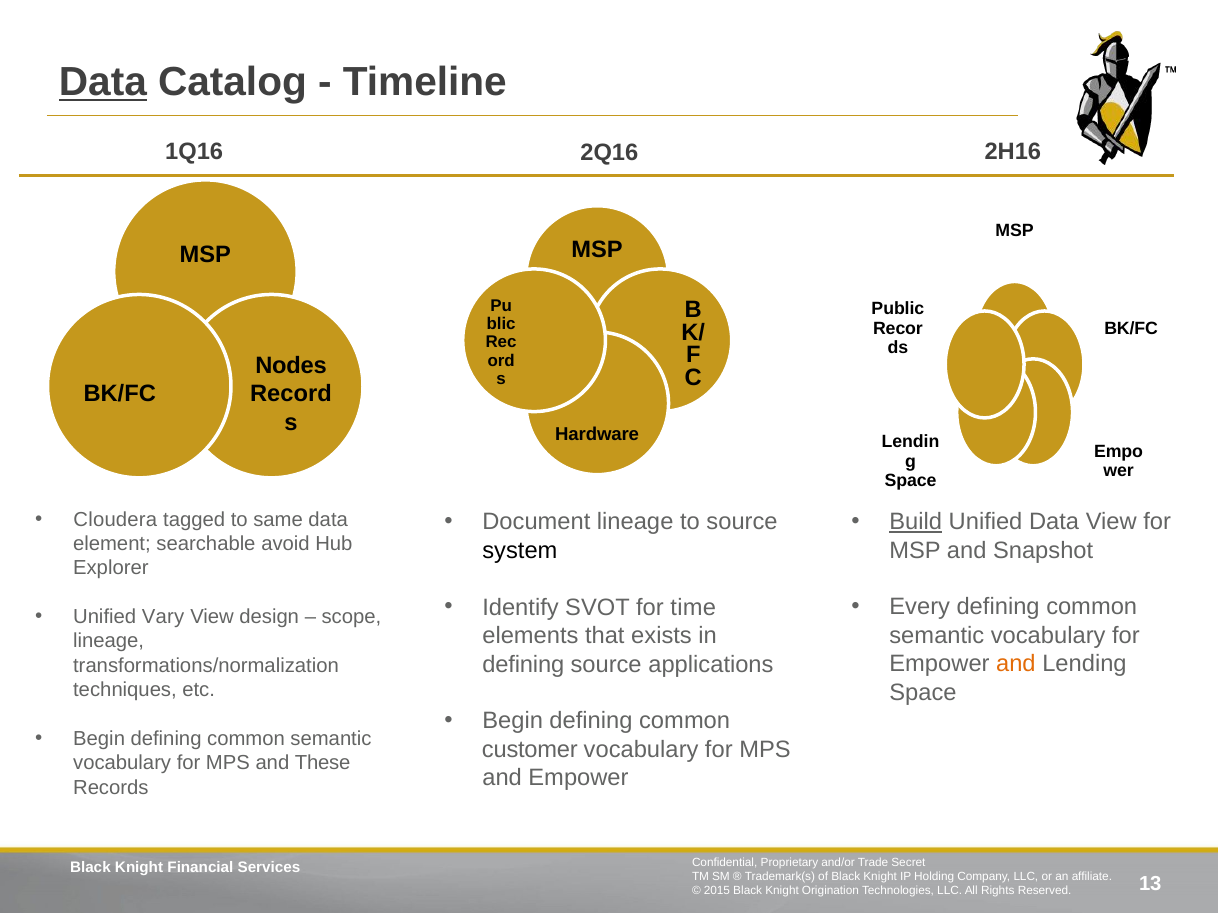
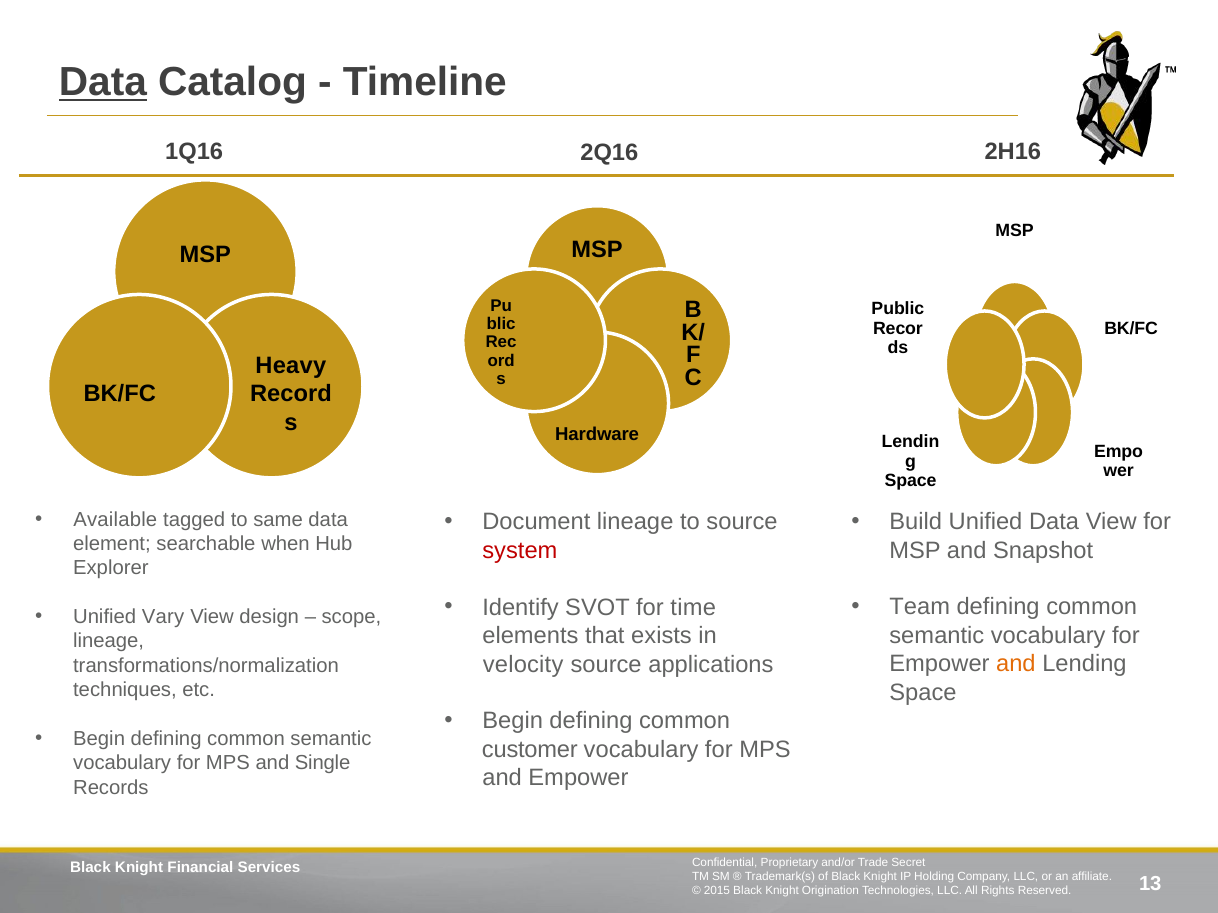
Nodes: Nodes -> Heavy
Cloudera: Cloudera -> Available
Build underline: present -> none
avoid: avoid -> when
system colour: black -> red
Every: Every -> Team
defining at (523, 665): defining -> velocity
These: These -> Single
